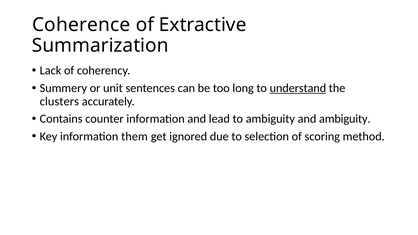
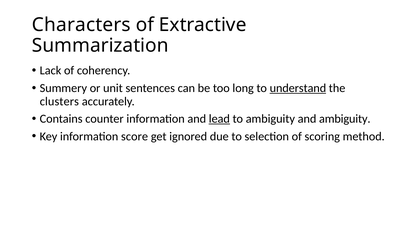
Coherence: Coherence -> Characters
lead underline: none -> present
them: them -> score
